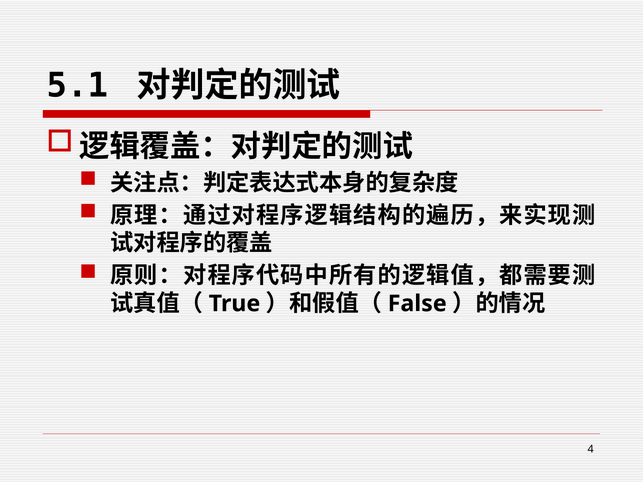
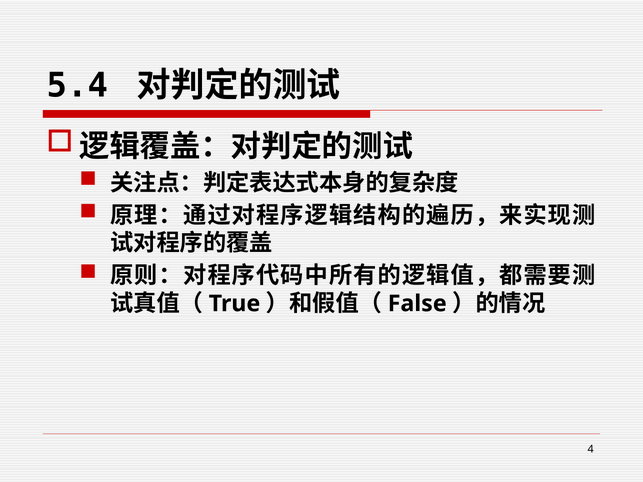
5.1: 5.1 -> 5.4
